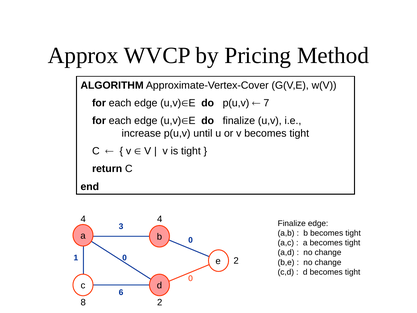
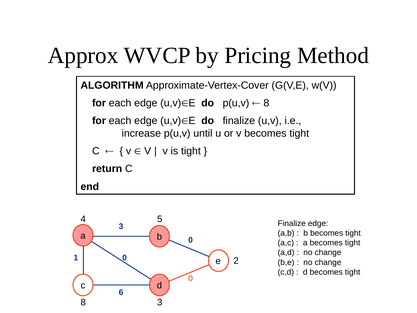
7 at (266, 103): 7 -> 8
4 4: 4 -> 5
8 2: 2 -> 3
